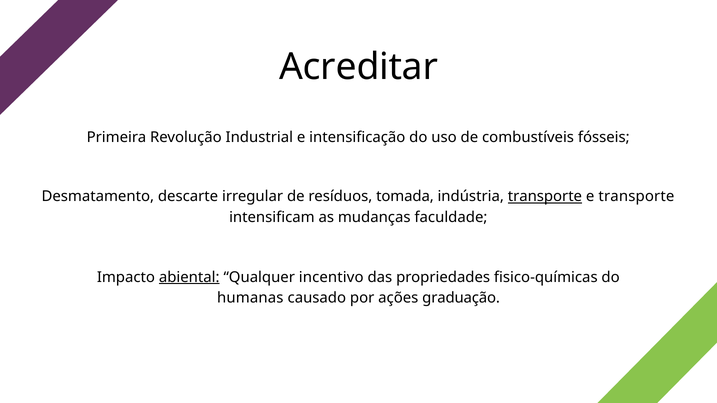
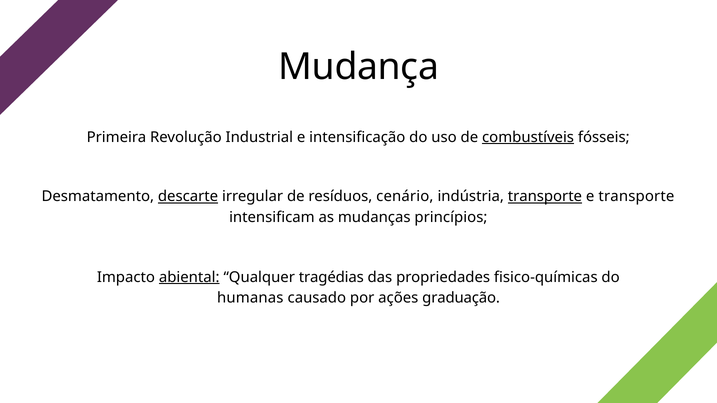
Acreditar: Acreditar -> Mudança
combustíveis underline: none -> present
descarte underline: none -> present
tomada: tomada -> cenário
faculdade: faculdade -> princípios
incentivo: incentivo -> tragédias
